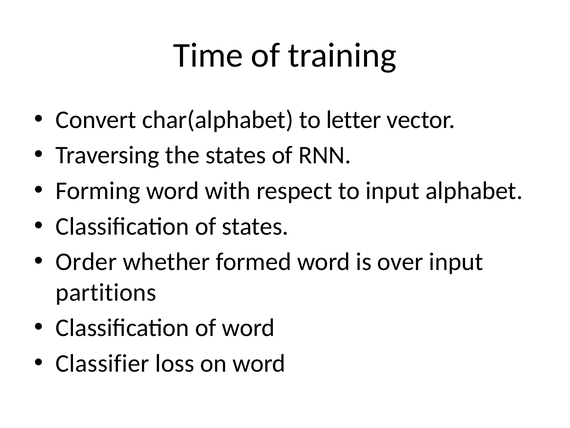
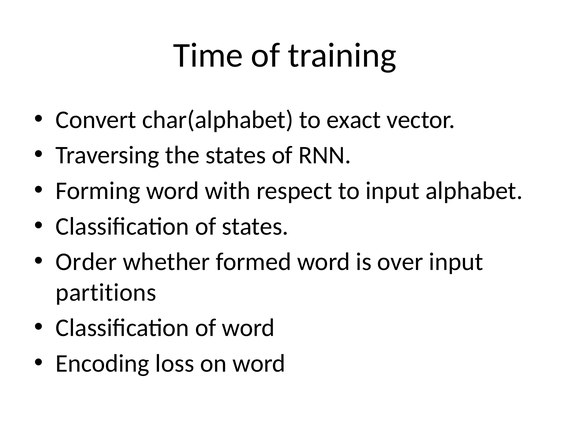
letter: letter -> exact
Classifier: Classifier -> Encoding
